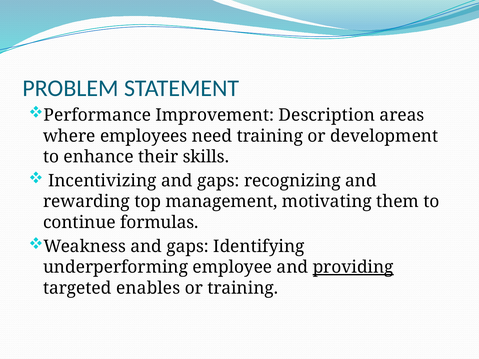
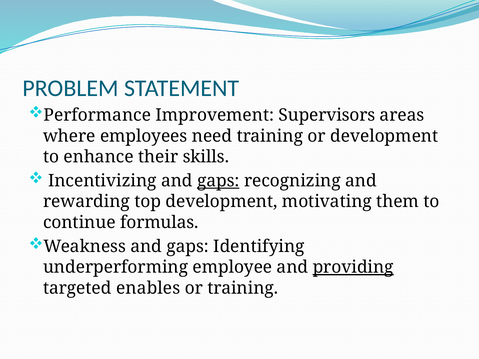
Description: Description -> Supervisors
gaps at (218, 181) underline: none -> present
top management: management -> development
